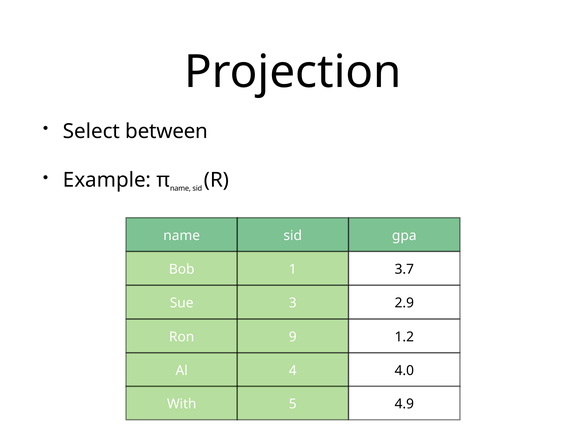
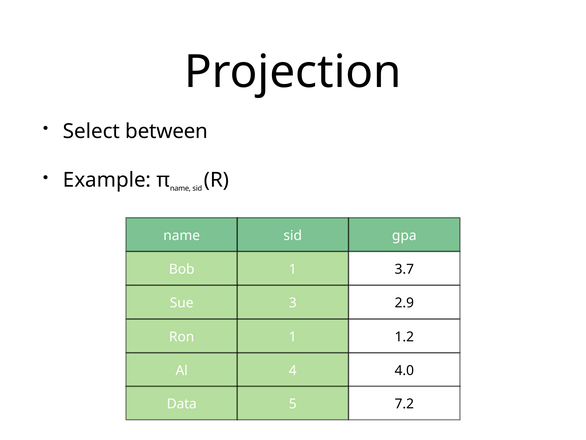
Ron 9: 9 -> 1
With: With -> Data
4.9: 4.9 -> 7.2
